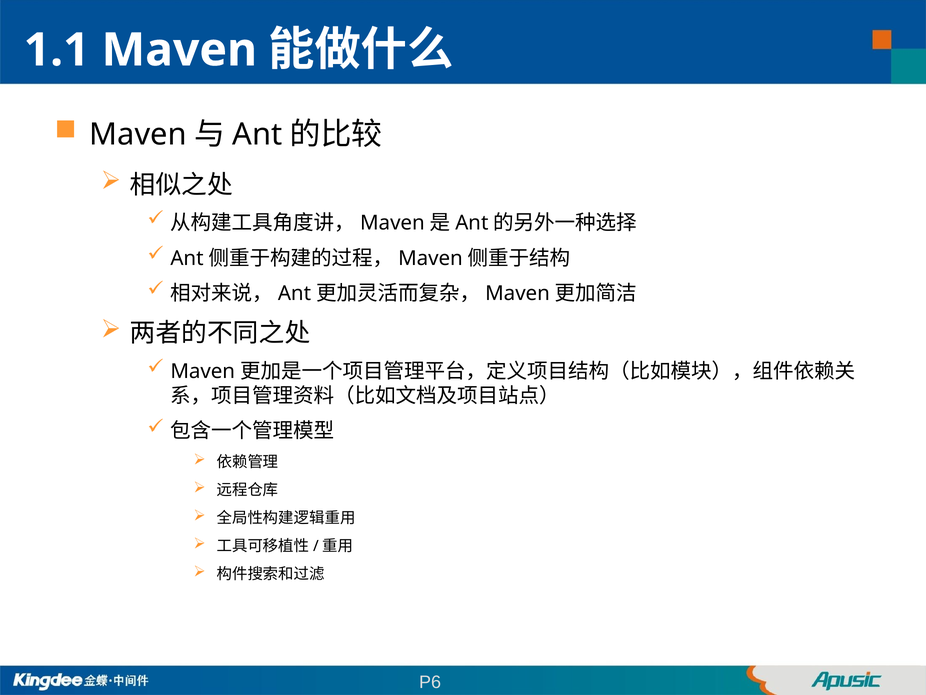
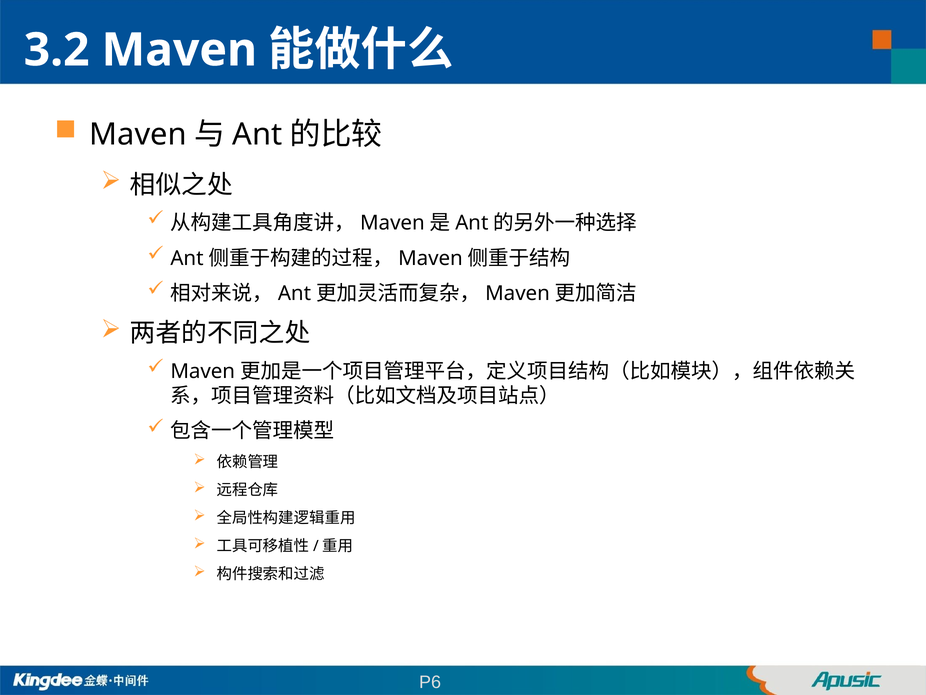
1.1: 1.1 -> 3.2
